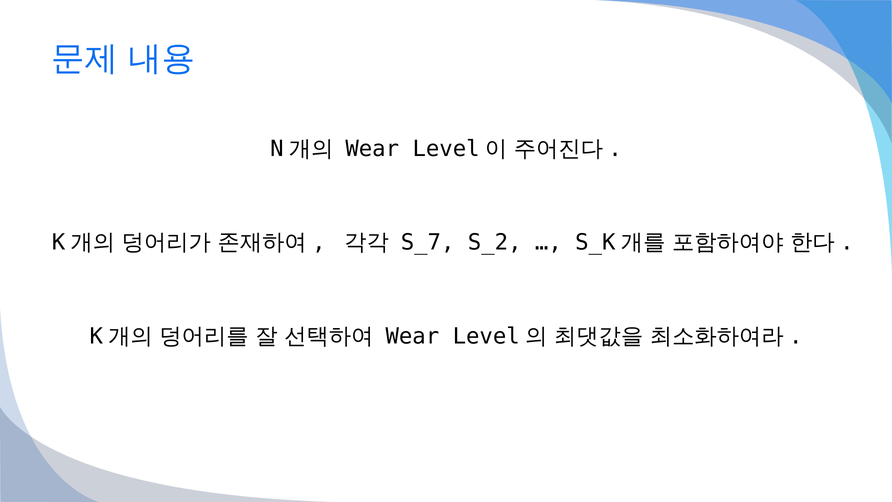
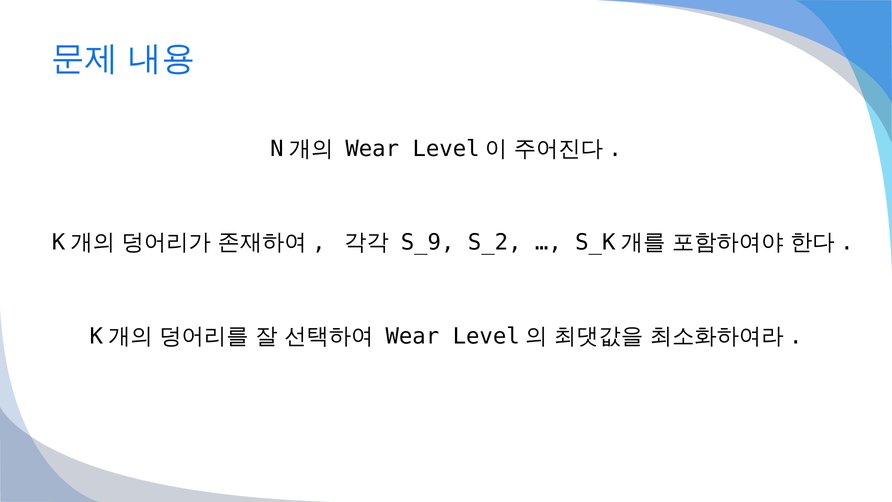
S_7: S_7 -> S_9
